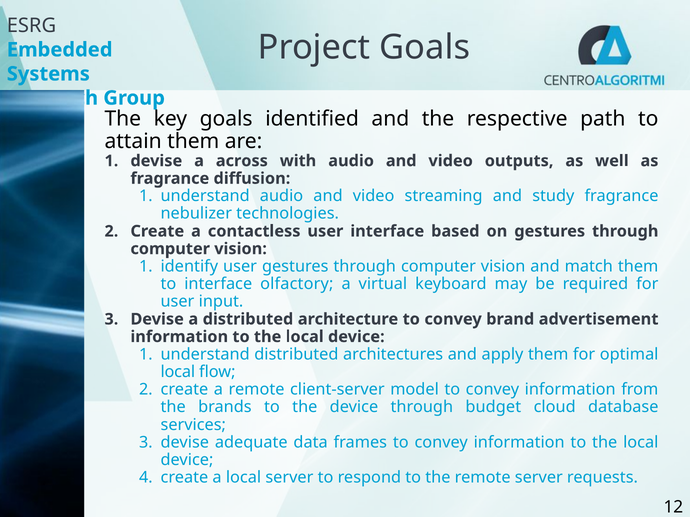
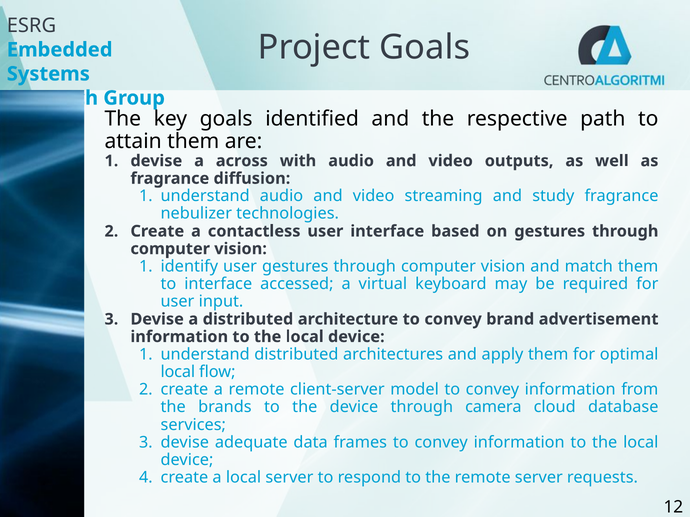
olfactory: olfactory -> accessed
budget: budget -> camera
